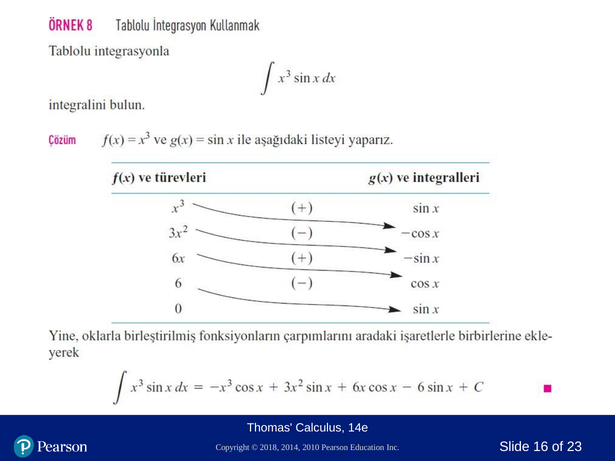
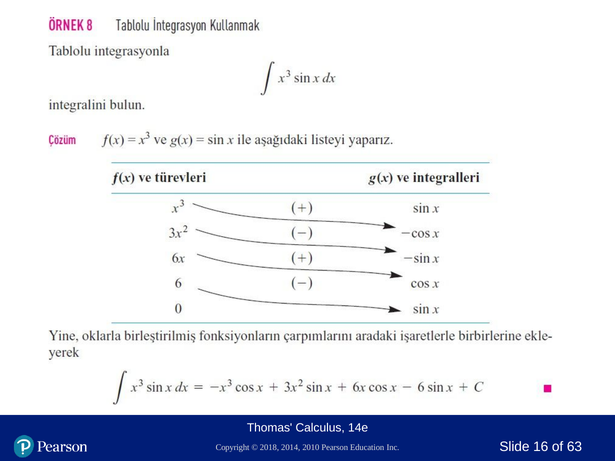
23: 23 -> 63
